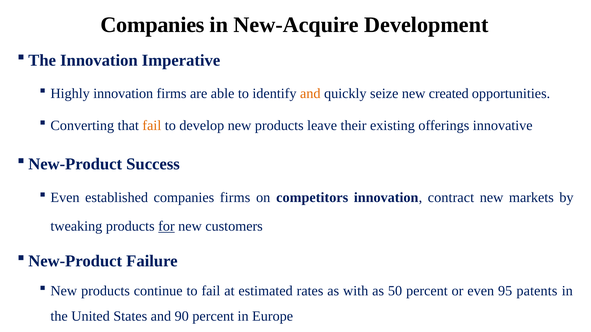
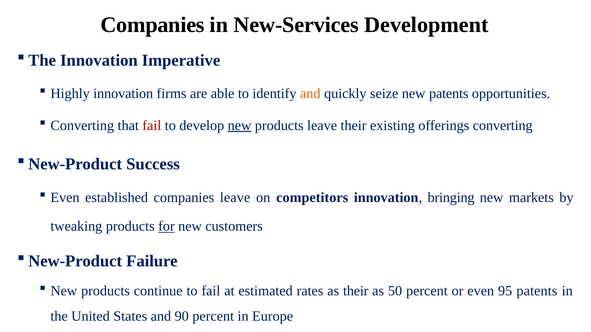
New-Acquire: New-Acquire -> New-Services
new created: created -> patents
fail at (152, 126) colour: orange -> red
new at (240, 126) underline: none -> present
offerings innovative: innovative -> converting
companies firms: firms -> leave
contract: contract -> bringing
as with: with -> their
